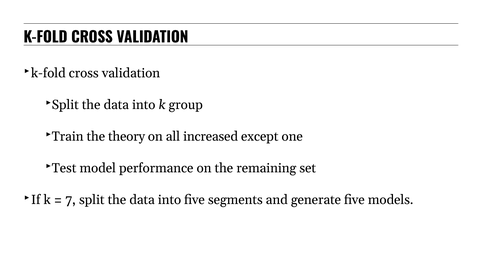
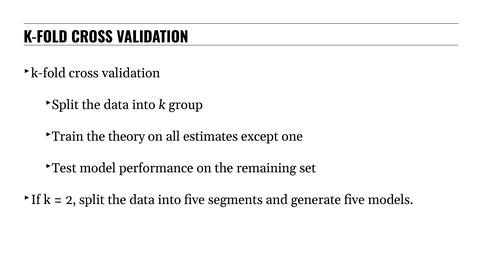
increased: increased -> estimates
7: 7 -> 2
